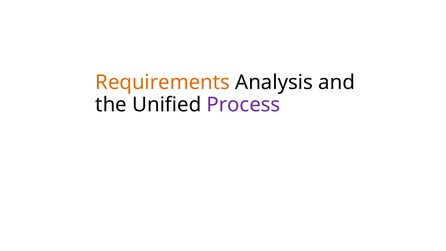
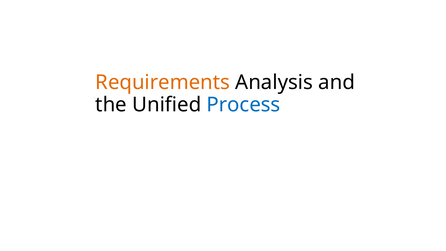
Process colour: purple -> blue
